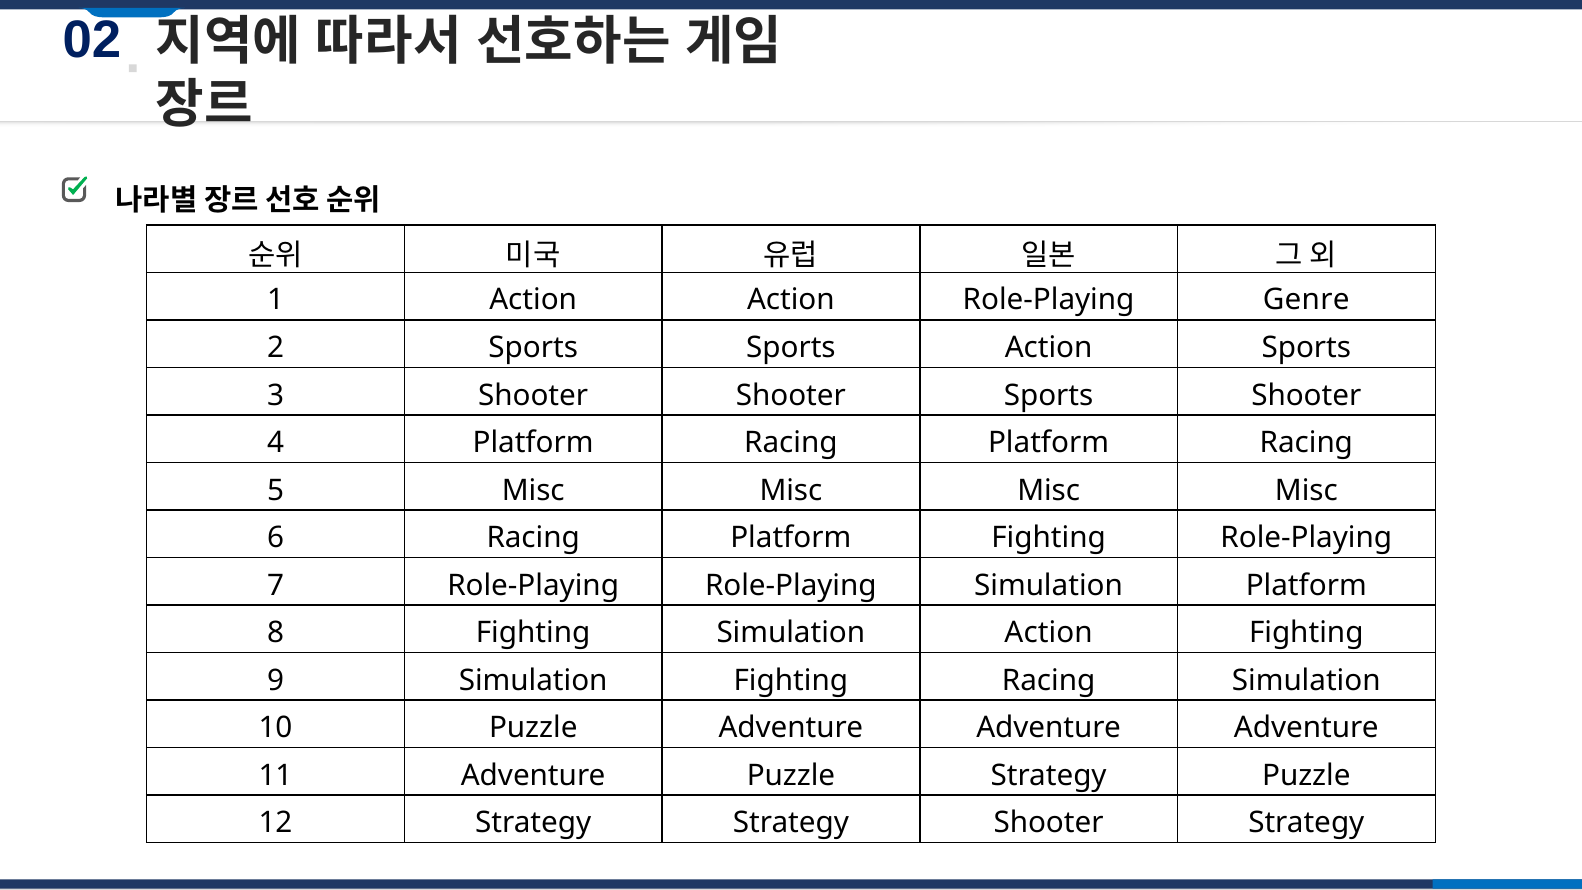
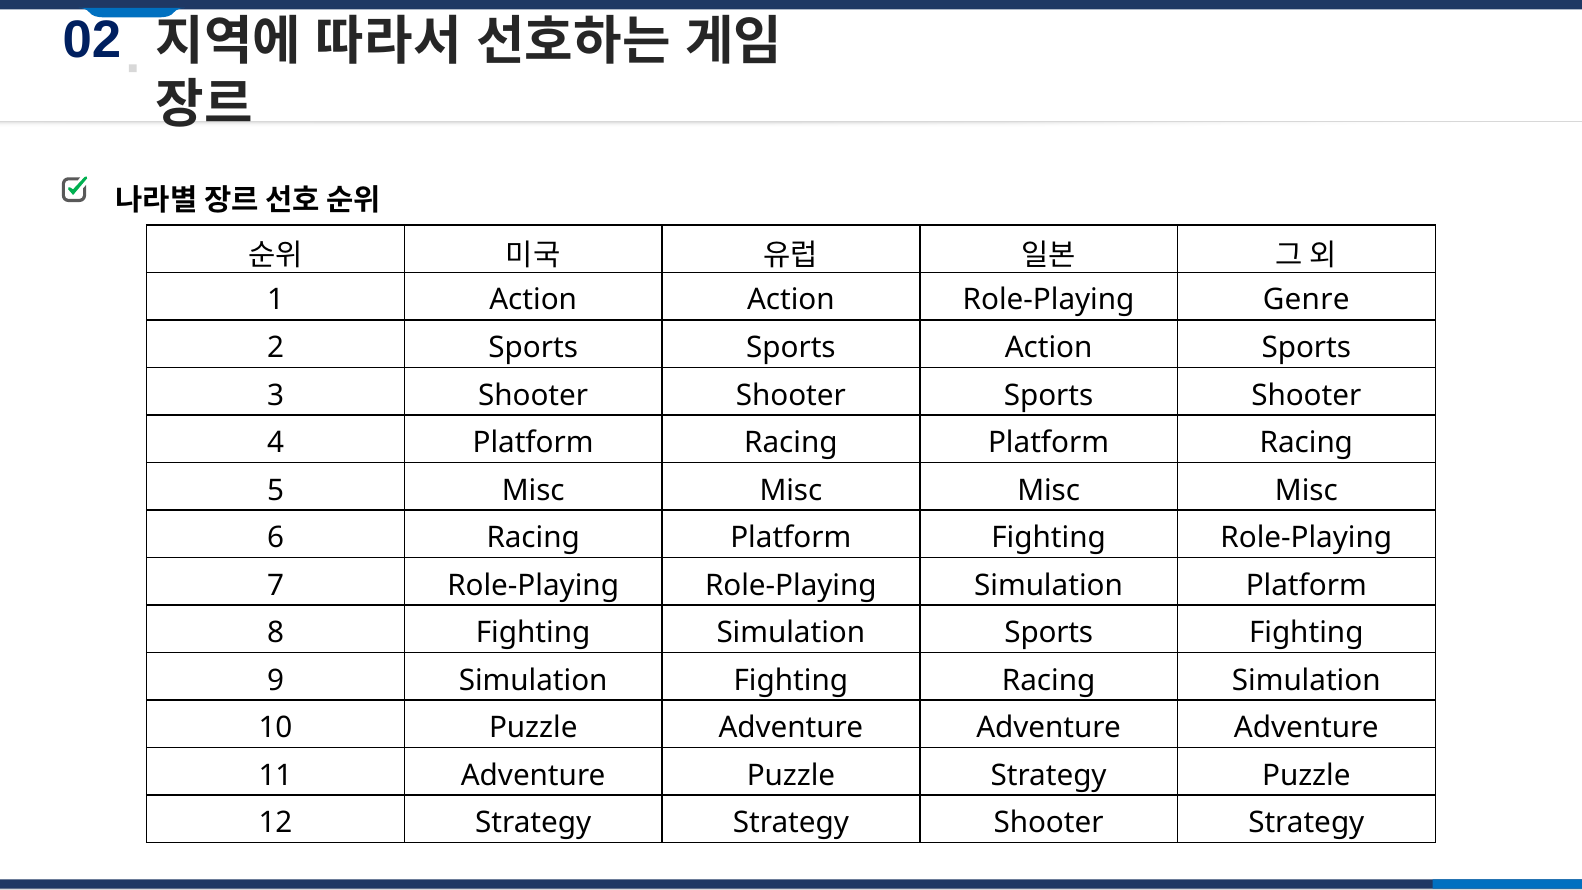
Simulation Action: Action -> Sports
